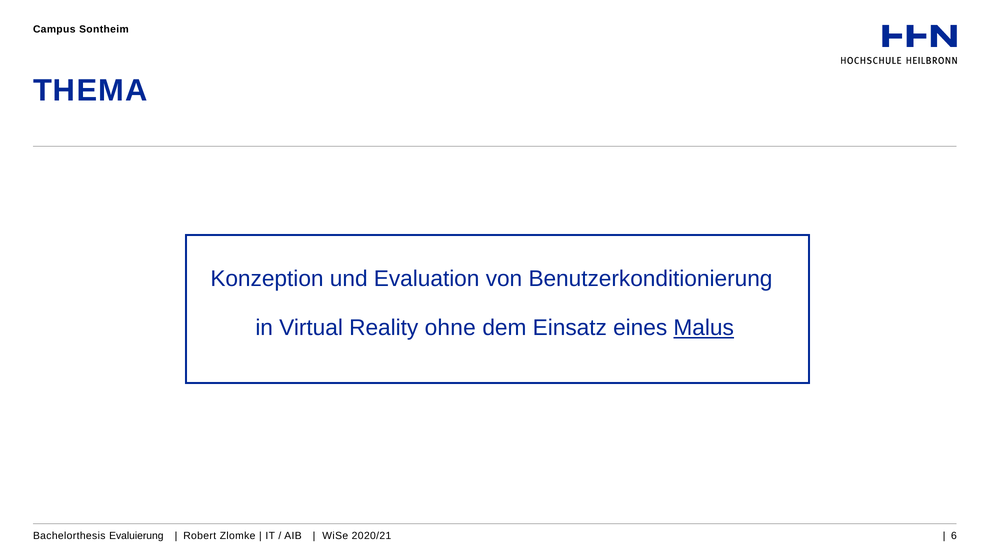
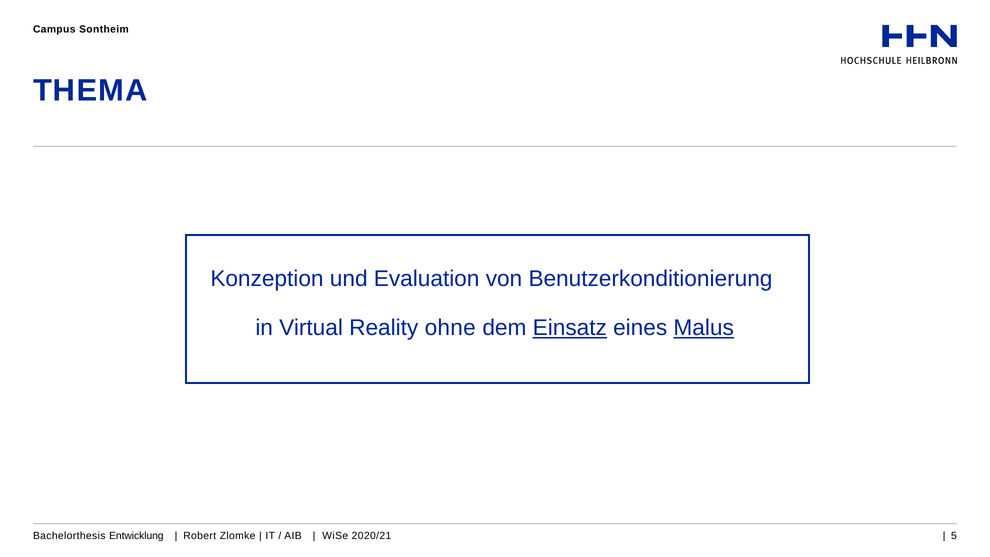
Einsatz underline: none -> present
Evaluierung: Evaluierung -> Entwicklung
6: 6 -> 5
